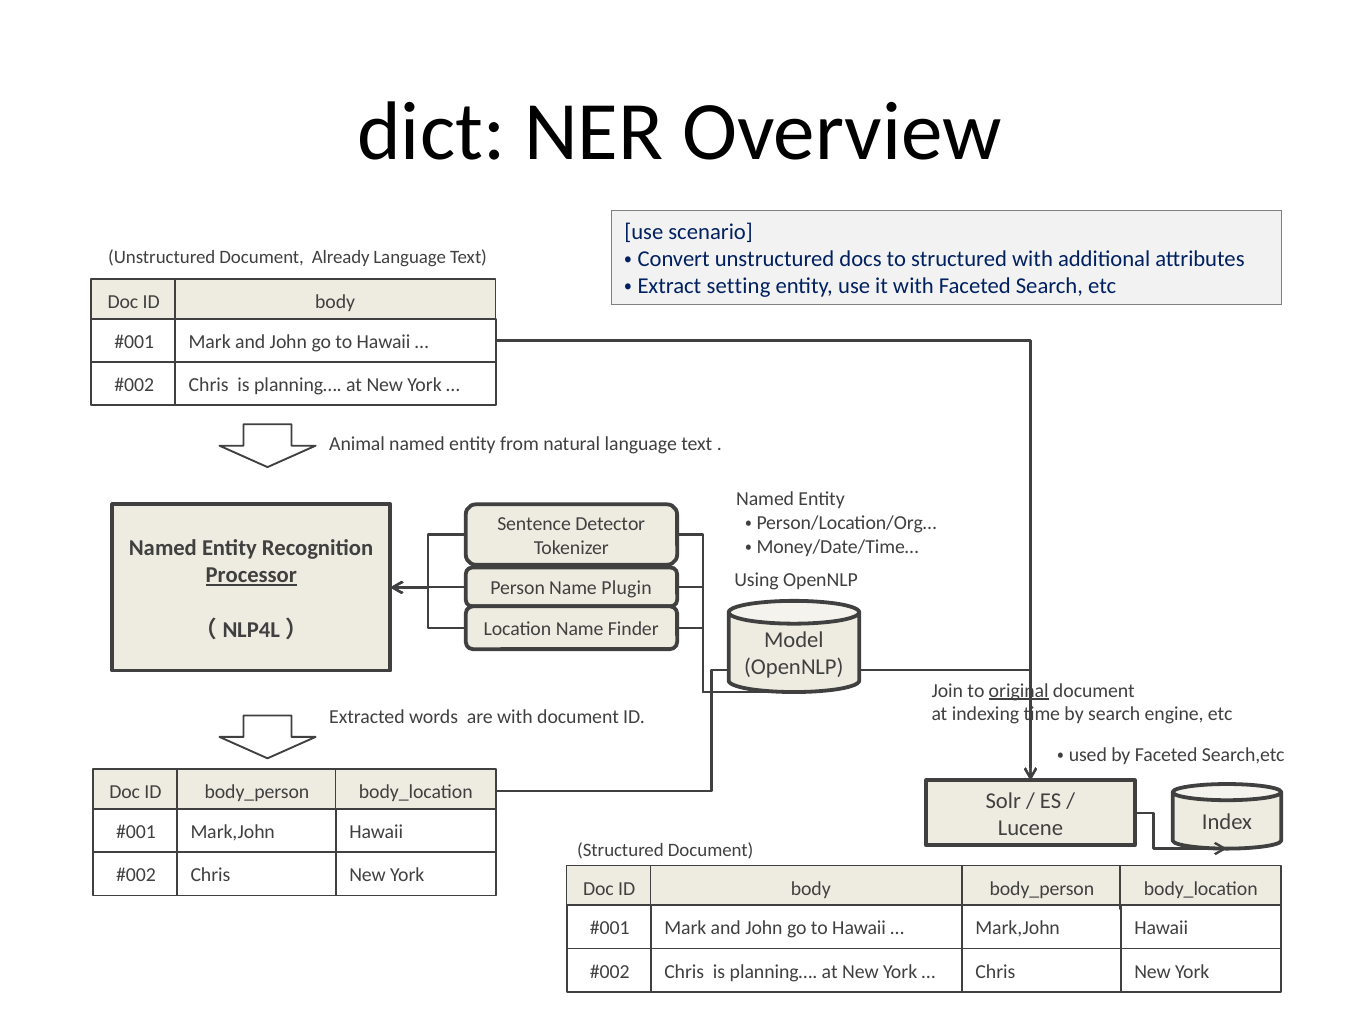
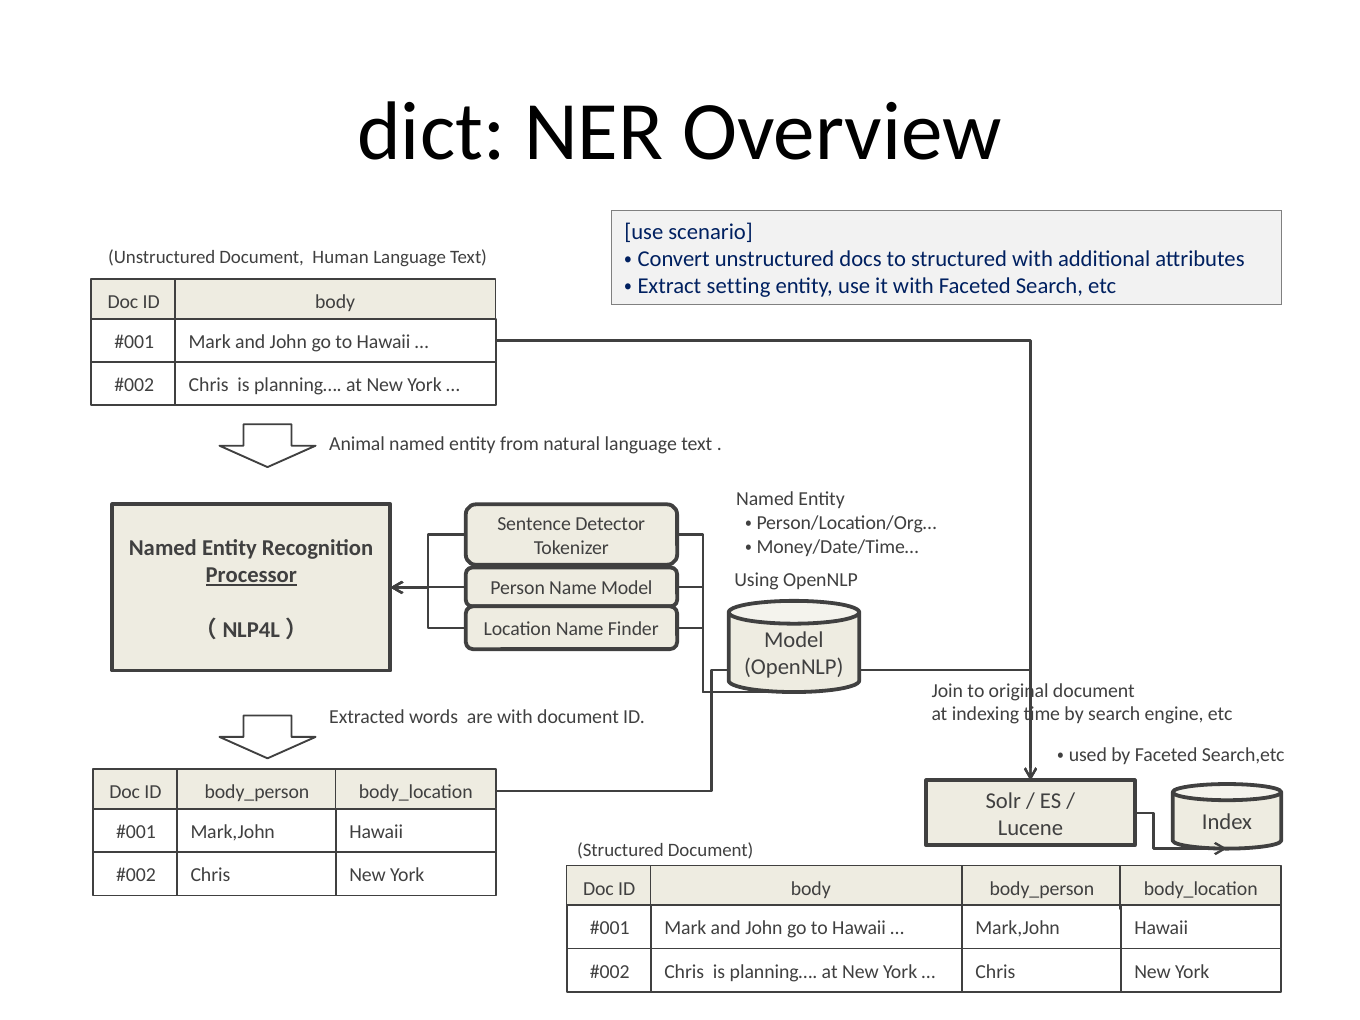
Already: Already -> Human
Name Plugin: Plugin -> Model
original underline: present -> none
